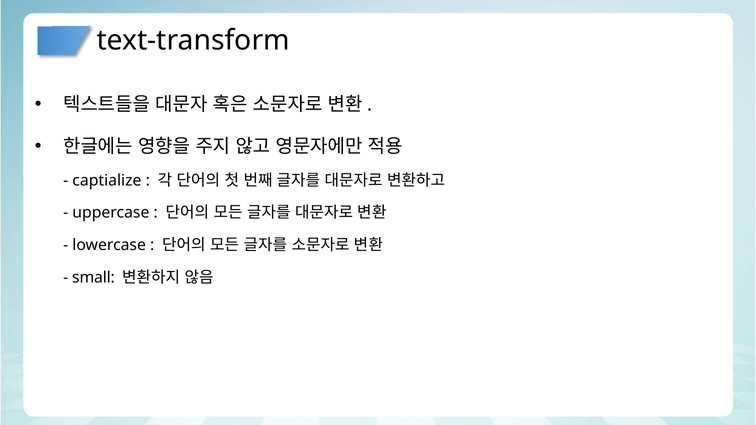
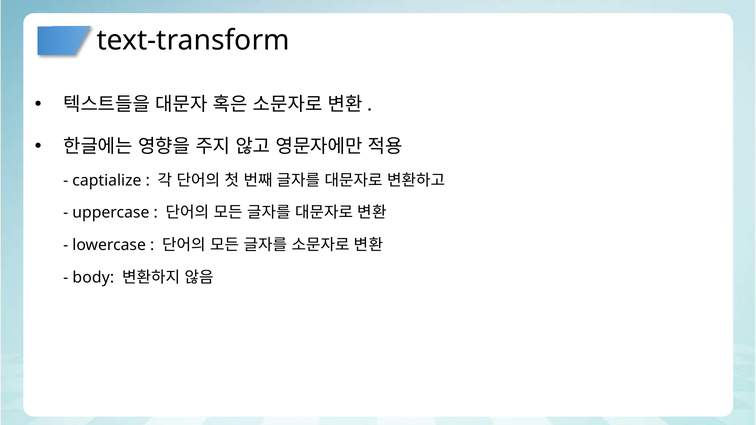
small: small -> body
